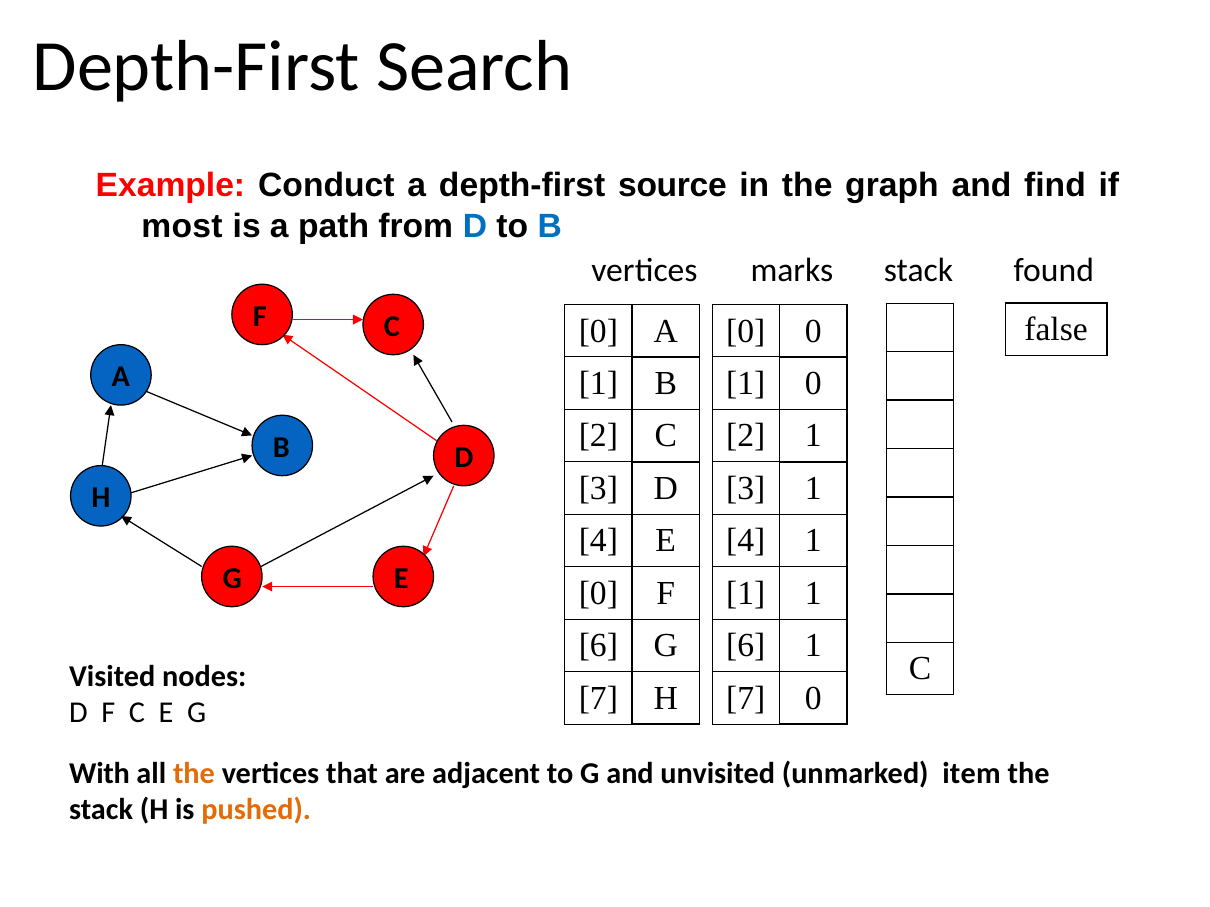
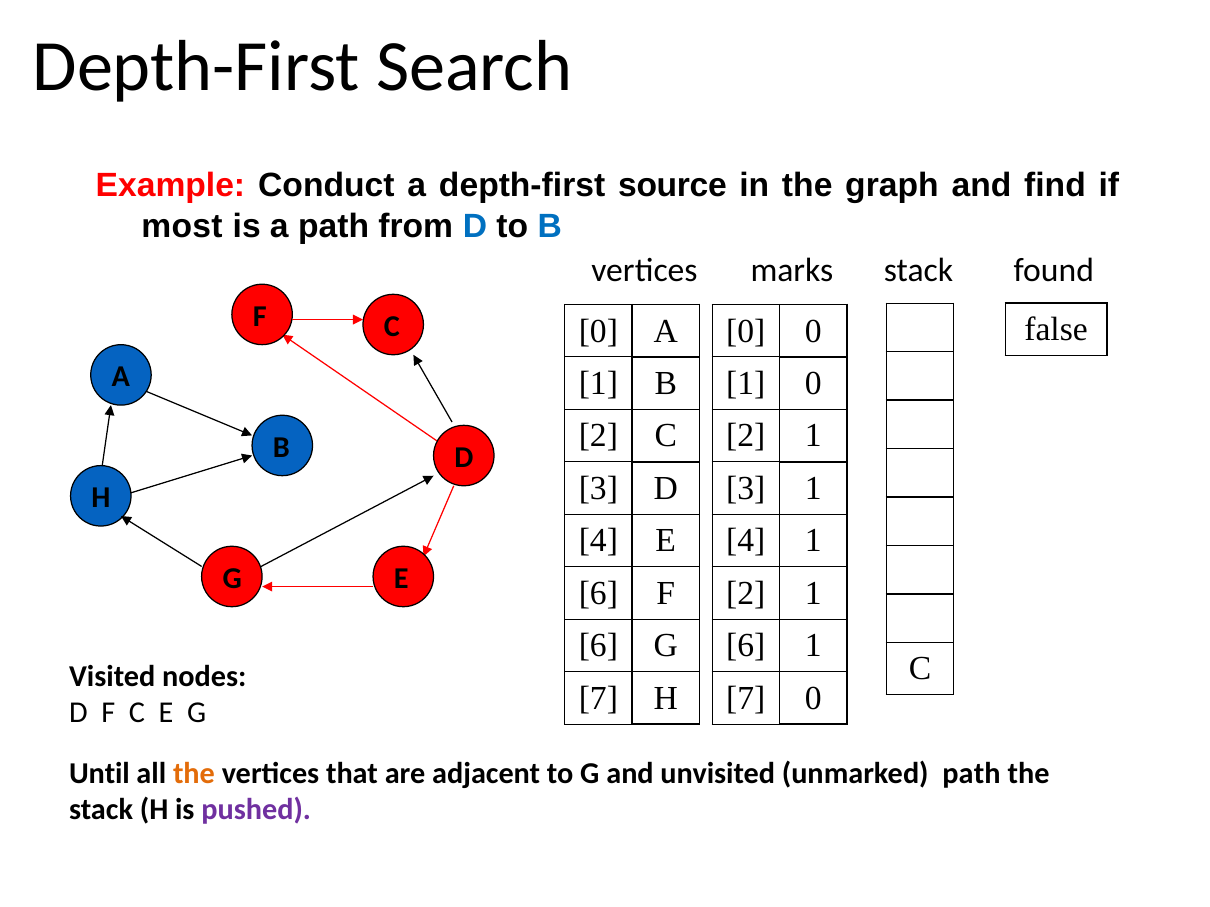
0 at (598, 594): 0 -> 6
1 at (746, 594): 1 -> 2
With: With -> Until
unmarked item: item -> path
pushed colour: orange -> purple
